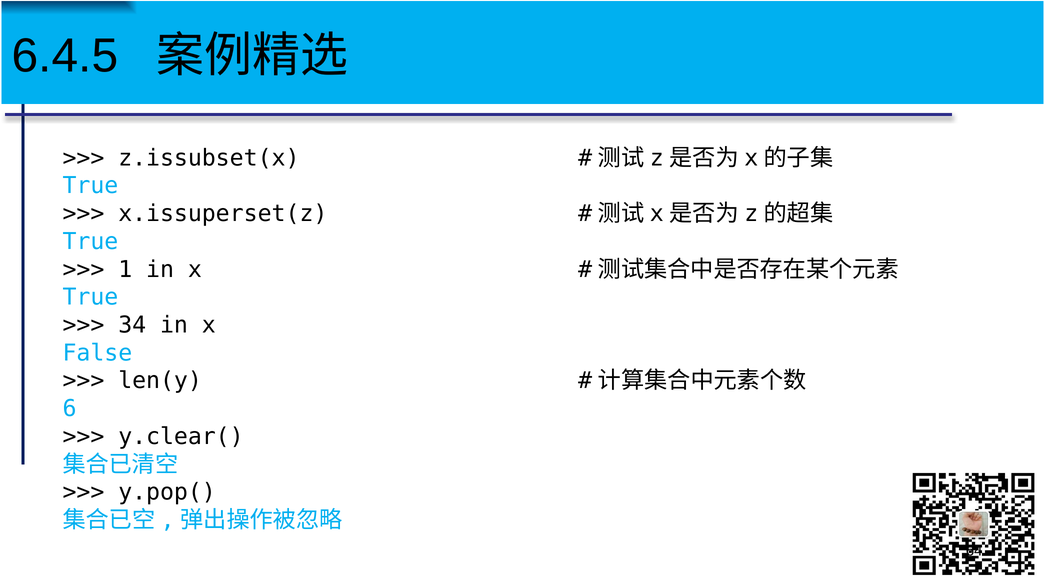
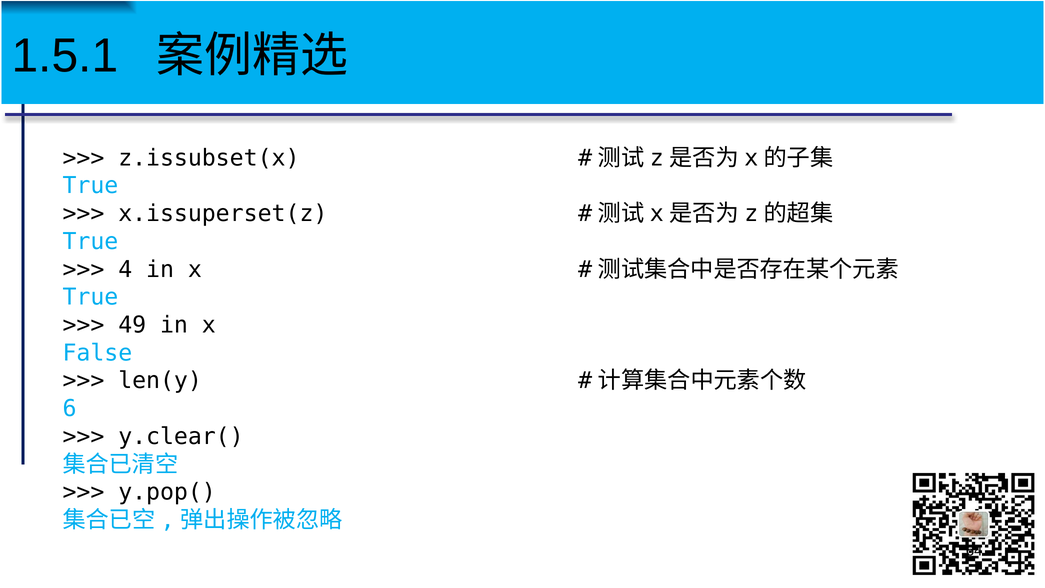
6.4.5: 6.4.5 -> 1.5.1
1: 1 -> 4
34: 34 -> 49
